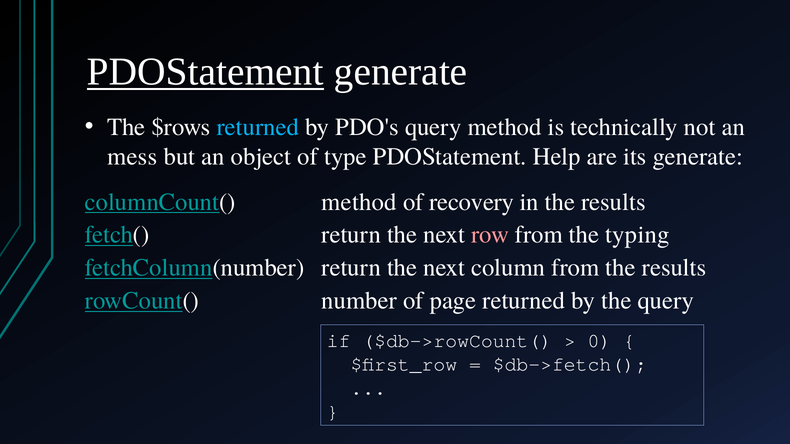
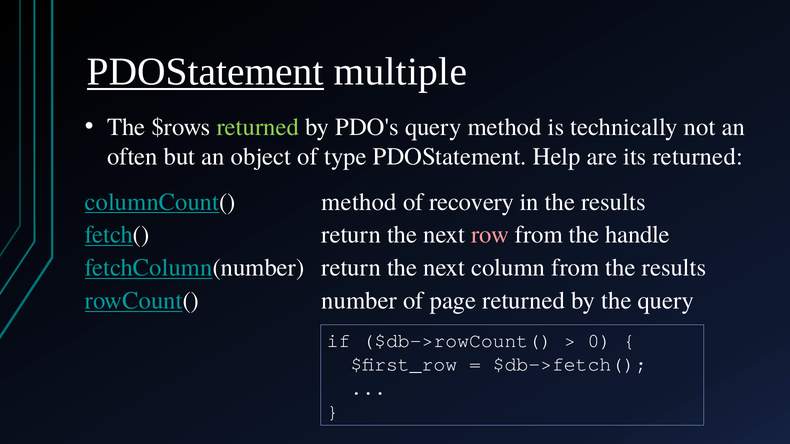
PDOStatement generate: generate -> multiple
returned at (258, 127) colour: light blue -> light green
mess: mess -> often
its generate: generate -> returned
typing: typing -> handle
